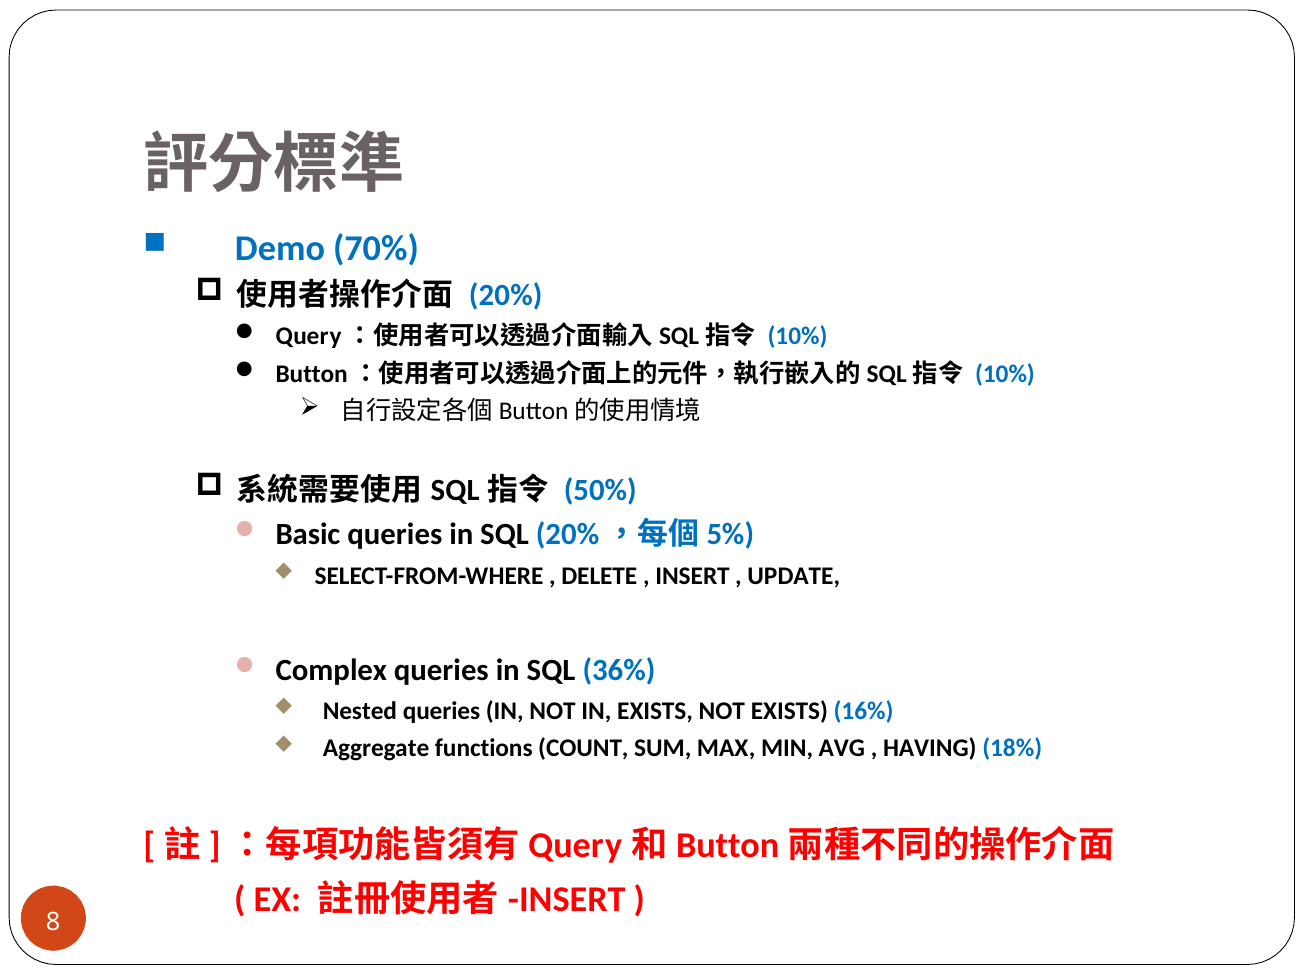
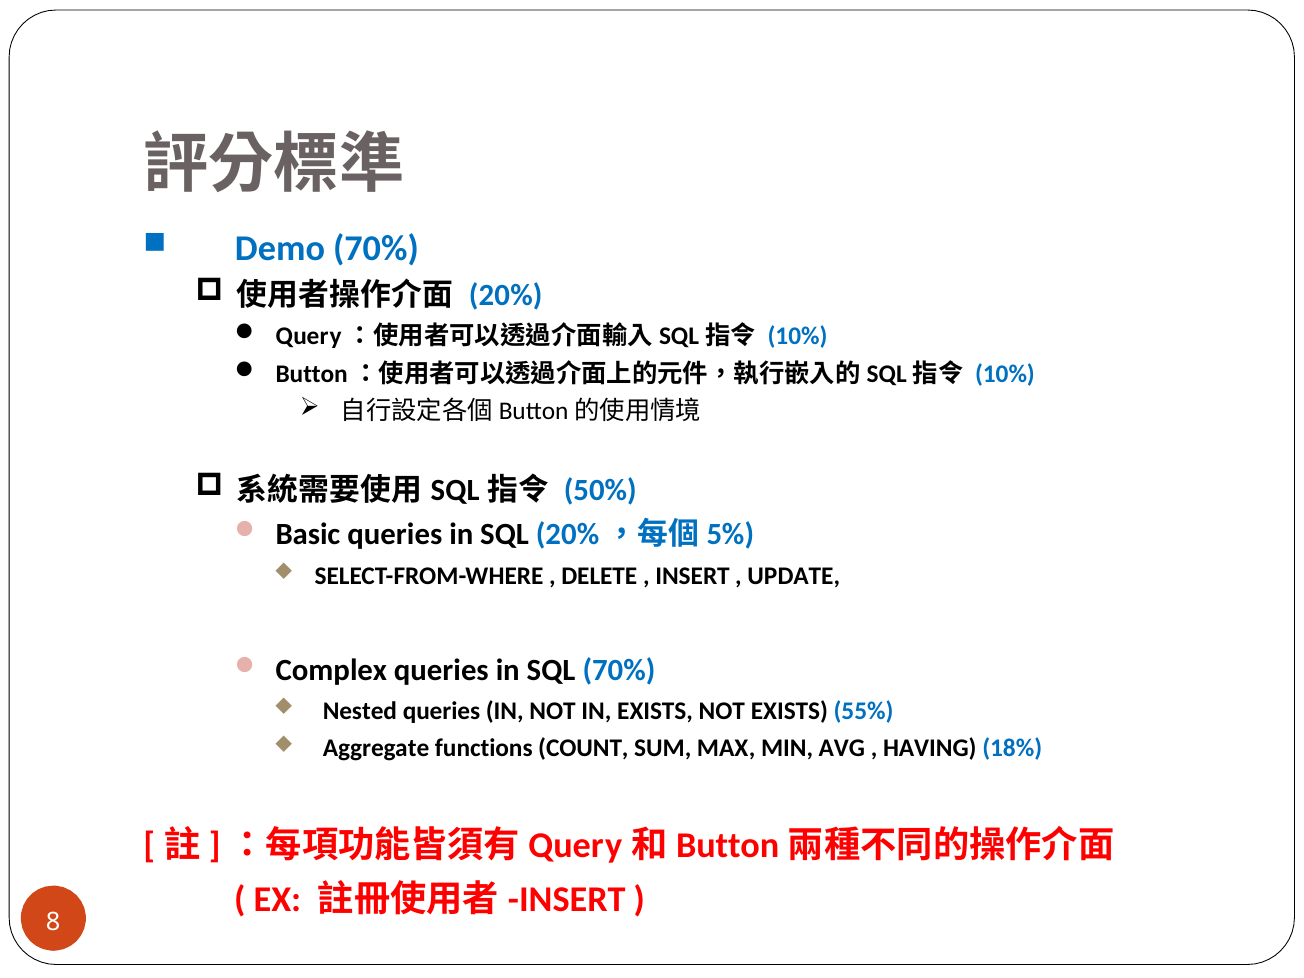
SQL 36%: 36% -> 70%
16%: 16% -> 55%
